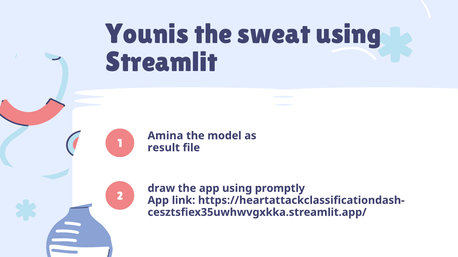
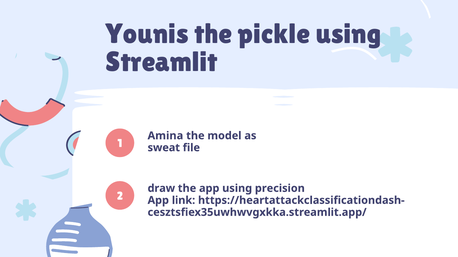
sweat: sweat -> pickle
result: result -> sweat
promptly: promptly -> precision
